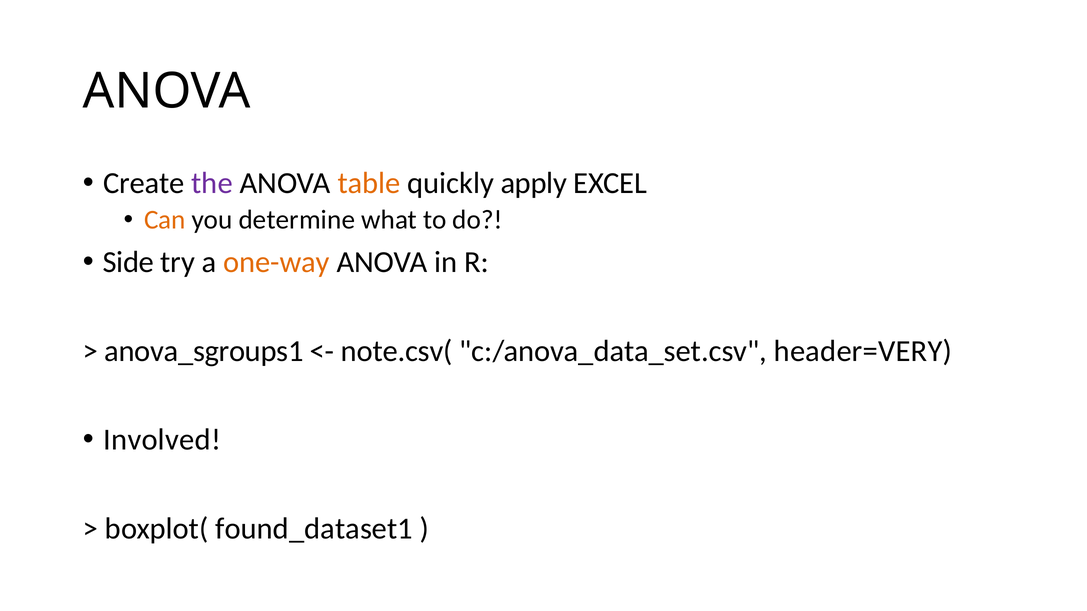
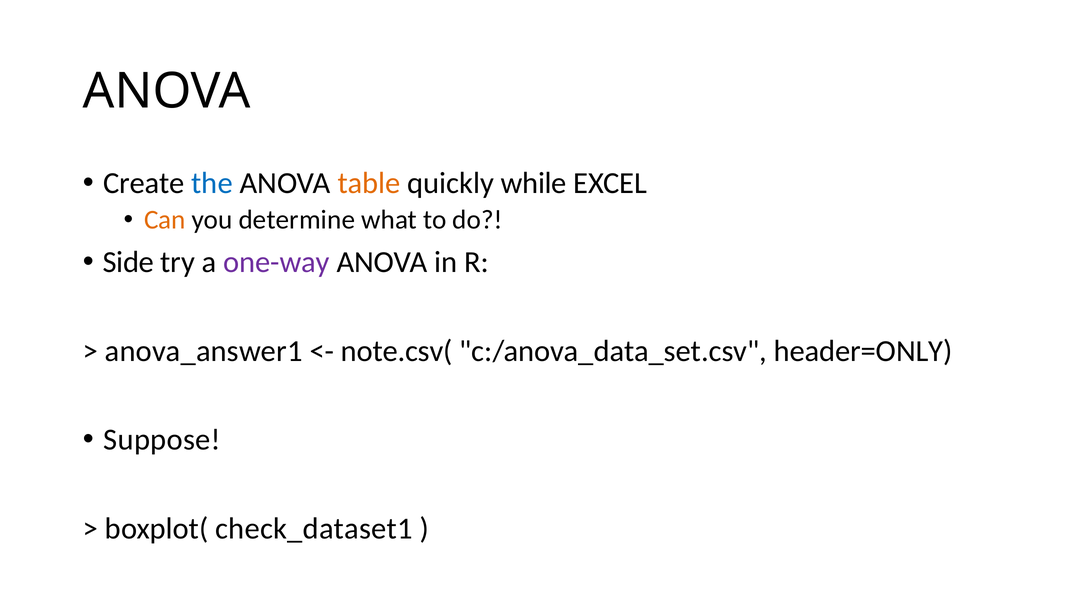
the colour: purple -> blue
apply: apply -> while
one-way colour: orange -> purple
anova_sgroups1: anova_sgroups1 -> anova_answer1
header=VERY: header=VERY -> header=ONLY
Involved: Involved -> Suppose
found_dataset1: found_dataset1 -> check_dataset1
